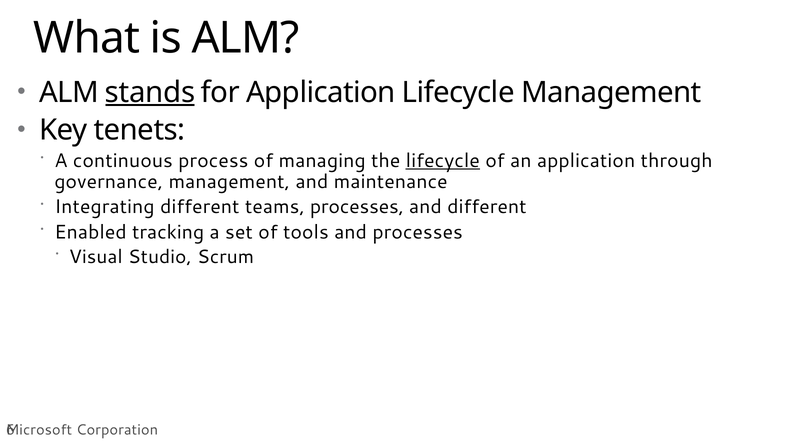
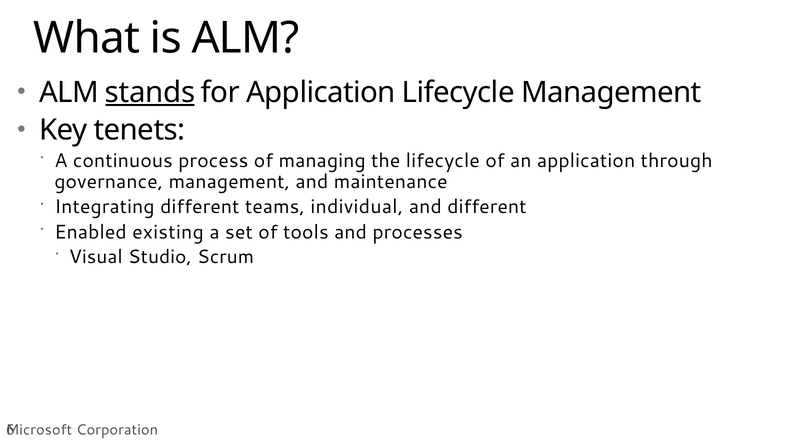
lifecycle at (443, 160) underline: present -> none
teams processes: processes -> individual
tracking: tracking -> existing
